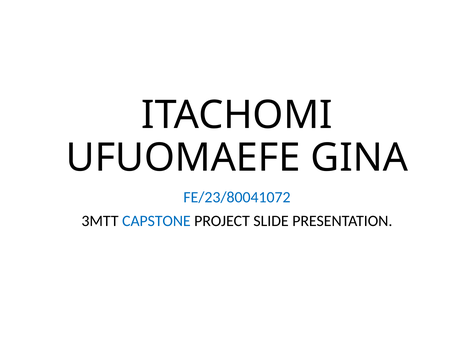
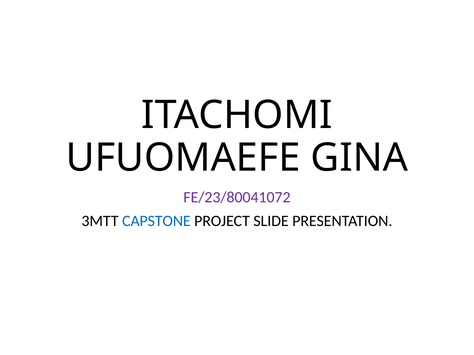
FE/23/80041072 colour: blue -> purple
